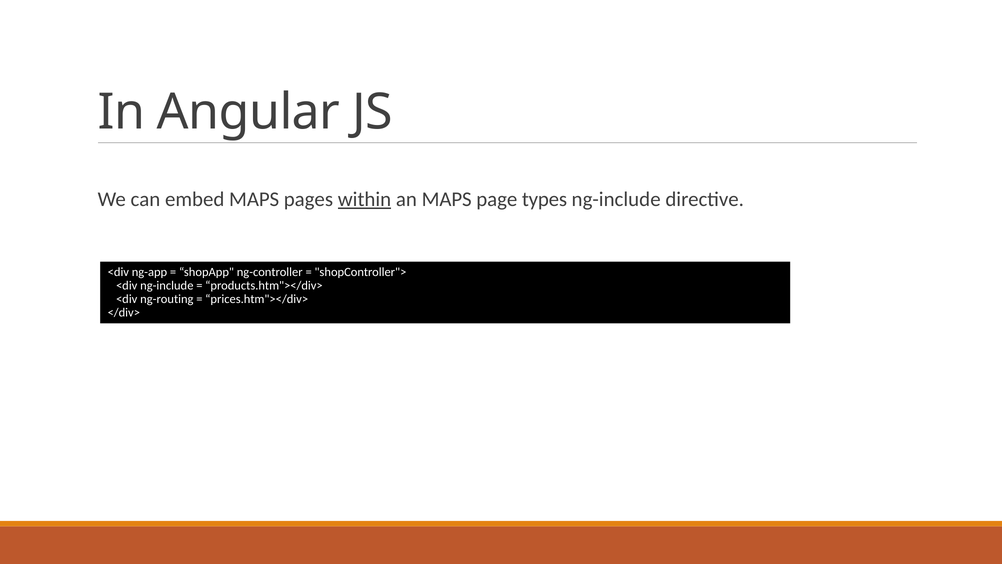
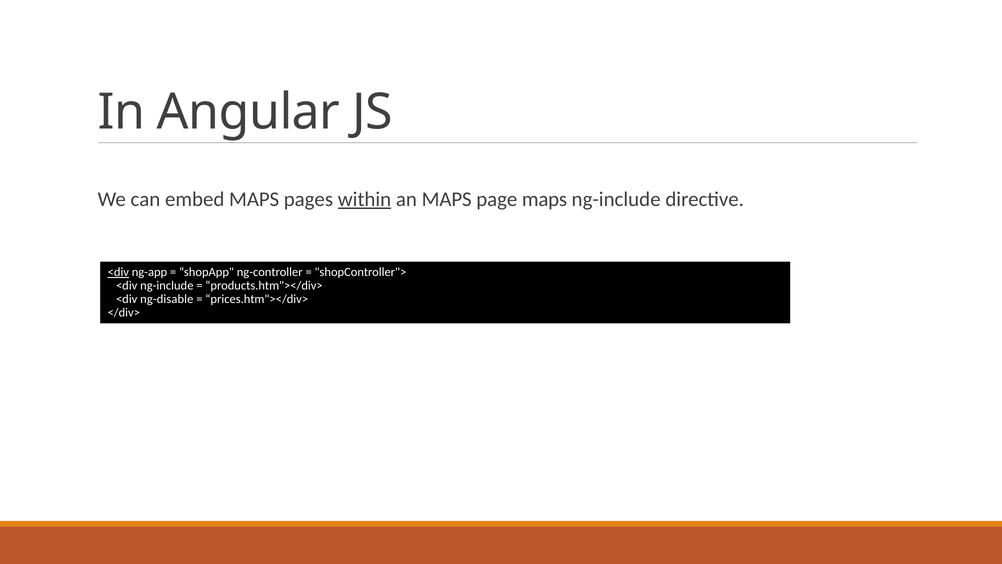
page types: types -> maps
<div at (118, 272) underline: none -> present
ng-routing: ng-routing -> ng-disable
